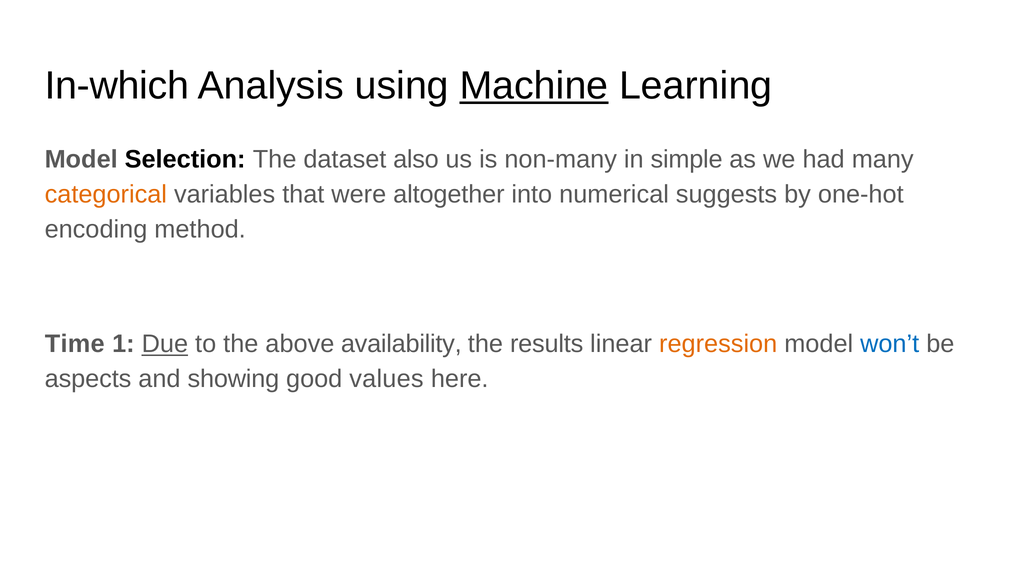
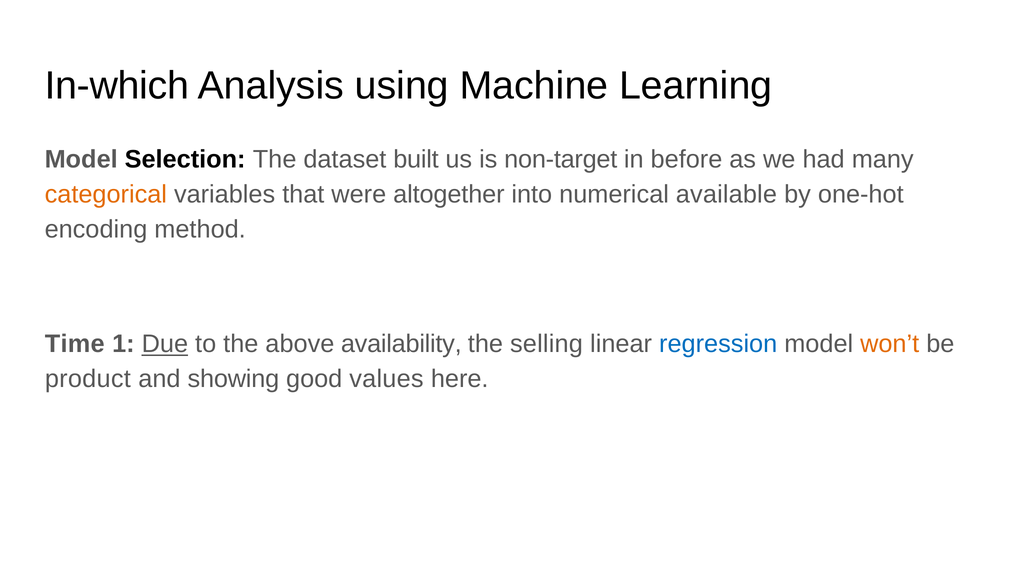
Machine underline: present -> none
also: also -> built
non-many: non-many -> non-target
simple: simple -> before
suggests: suggests -> available
results: results -> selling
regression colour: orange -> blue
won’t colour: blue -> orange
aspects: aspects -> product
